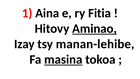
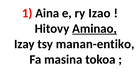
Fitia: Fitia -> Izao
manan-lehibe: manan-lehibe -> manan-entiko
masina underline: present -> none
